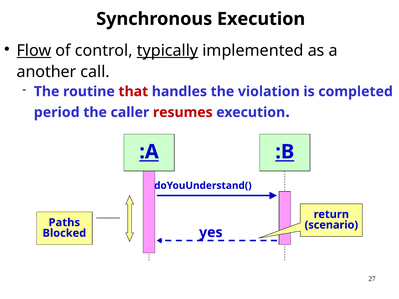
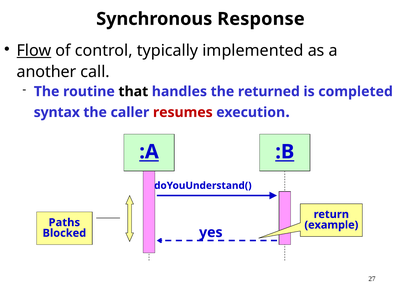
Synchronous Execution: Execution -> Response
typically underline: present -> none
that colour: red -> black
violation: violation -> returned
period: period -> syntax
scenario: scenario -> example
